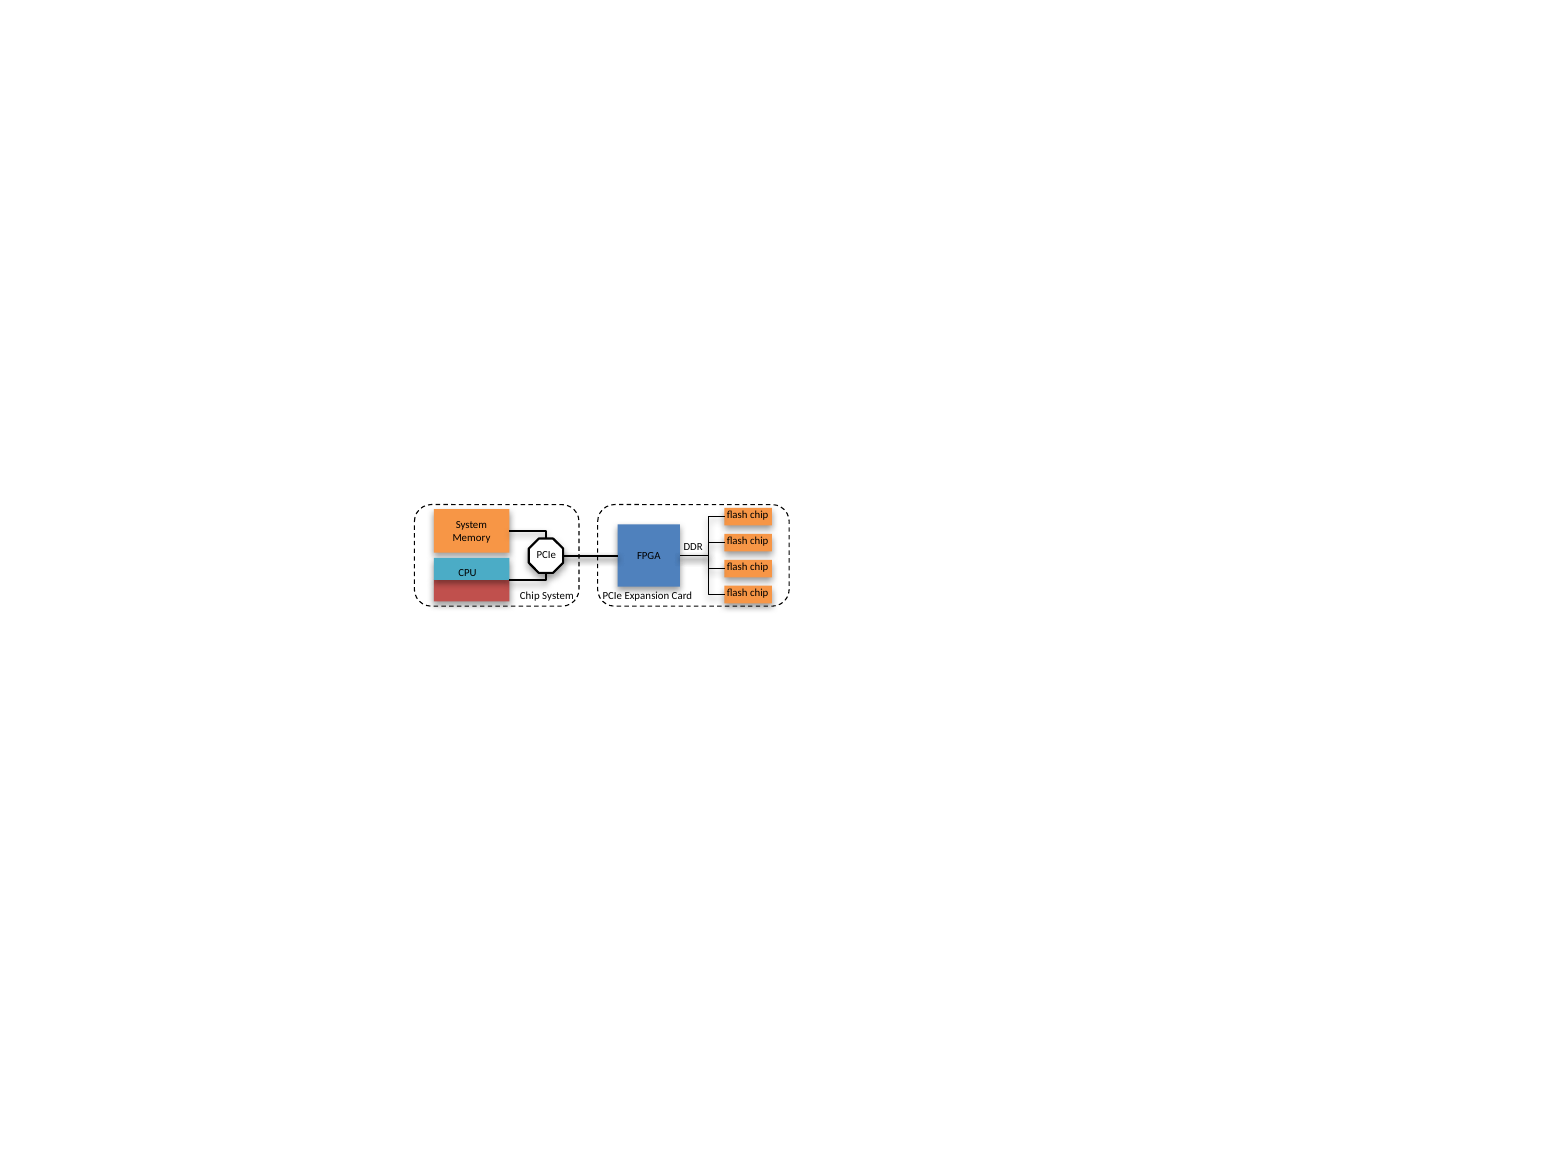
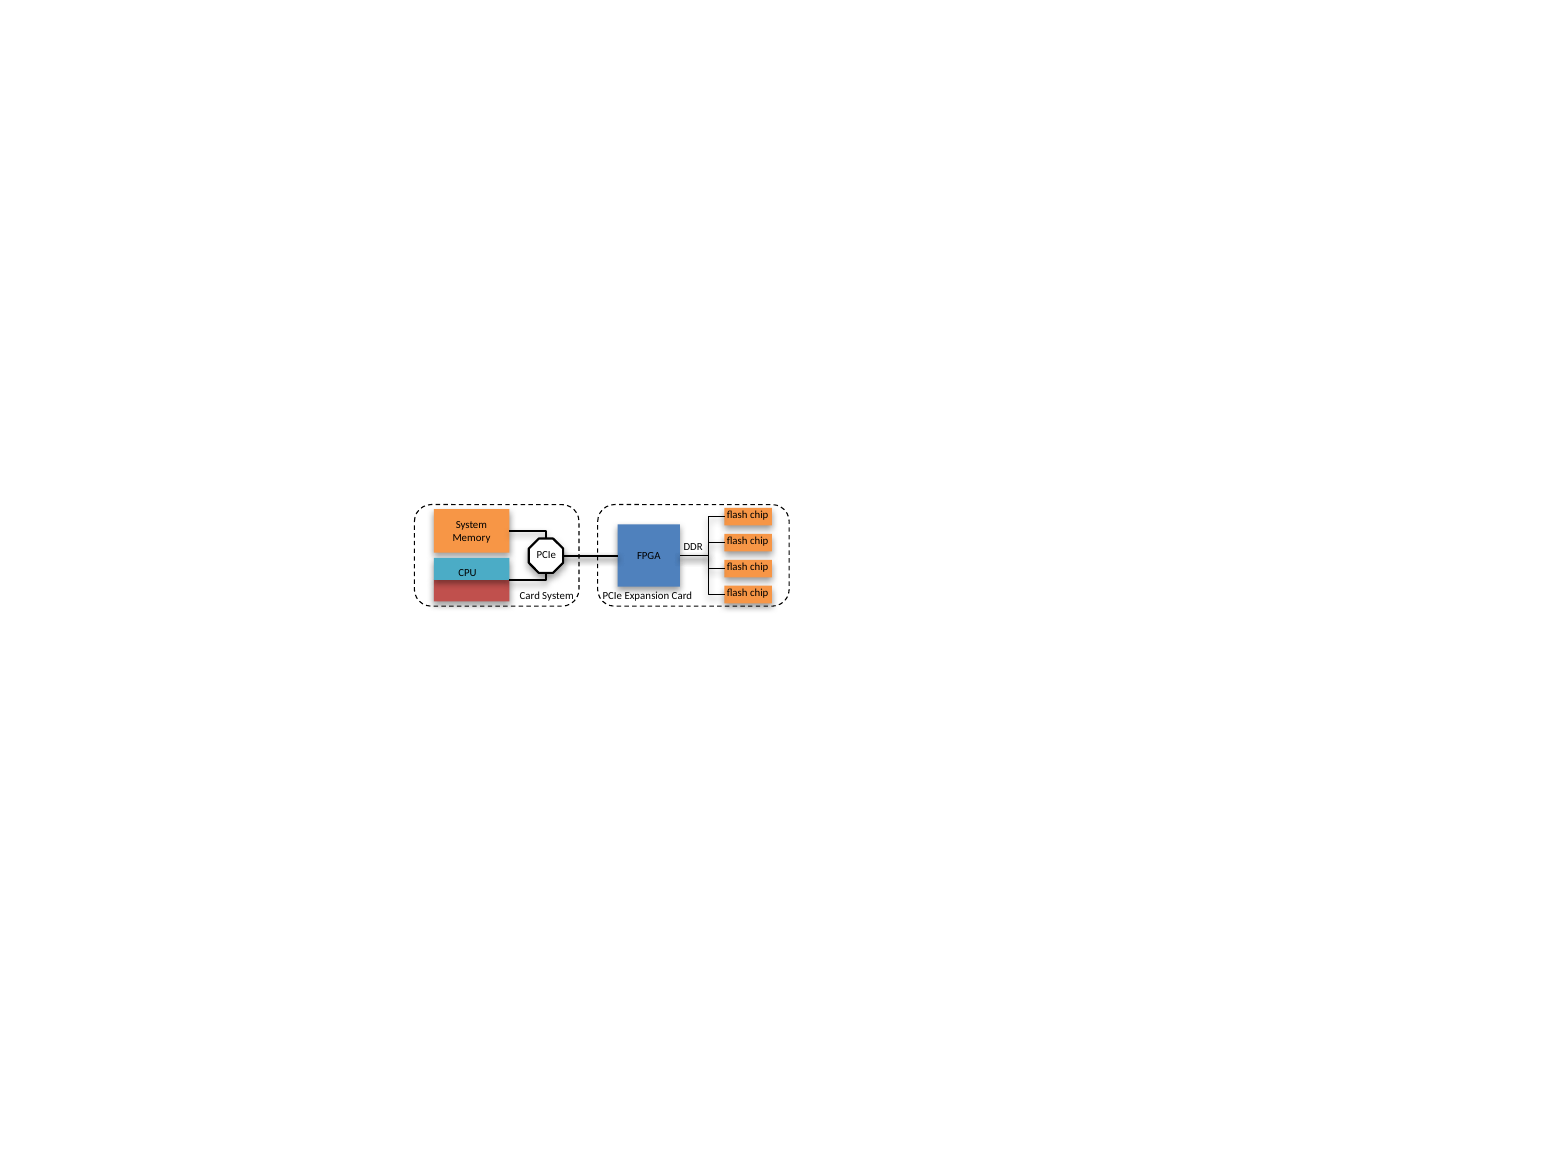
Chip at (530, 595): Chip -> Card
